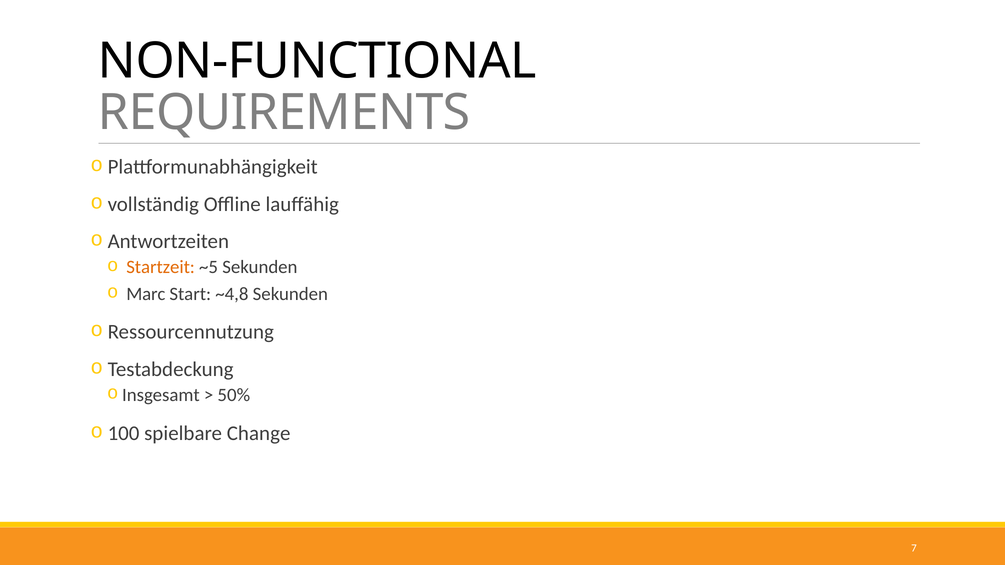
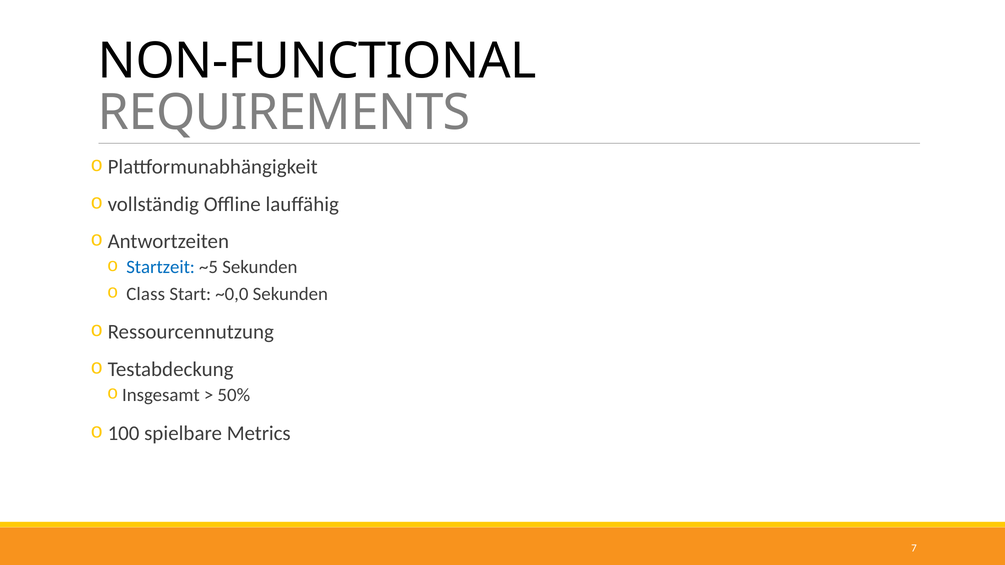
Startzeit colour: orange -> blue
Marc: Marc -> Class
~4,8: ~4,8 -> ~0,0
Change: Change -> Metrics
